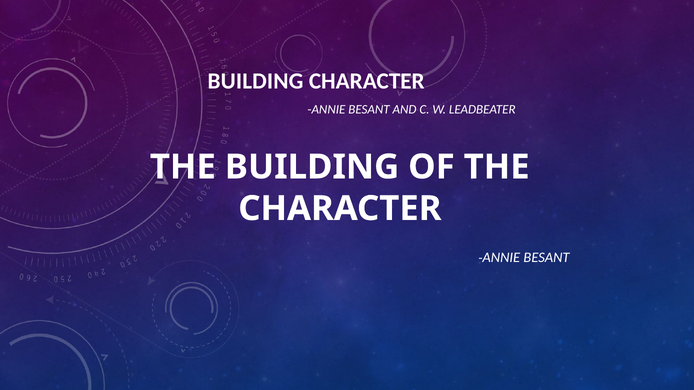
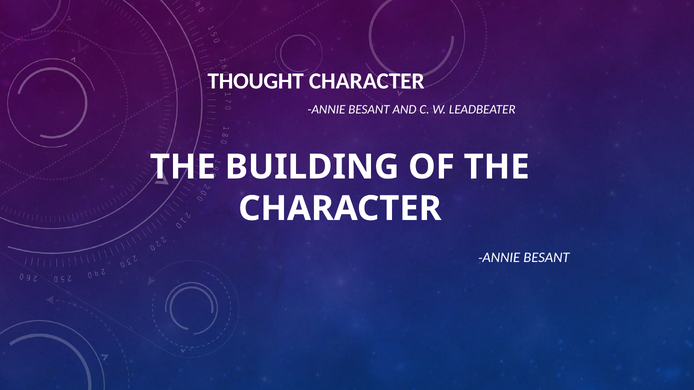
BUILDING at (255, 81): BUILDING -> THOUGHT
